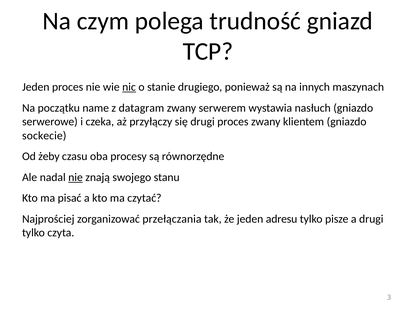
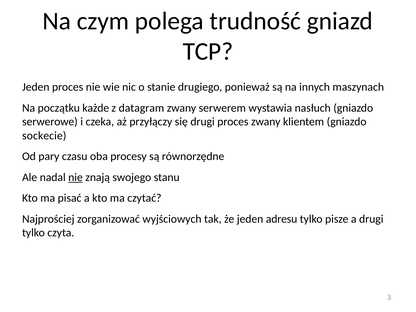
nic underline: present -> none
name: name -> każde
żeby: żeby -> pary
przełączania: przełączania -> wyjściowych
